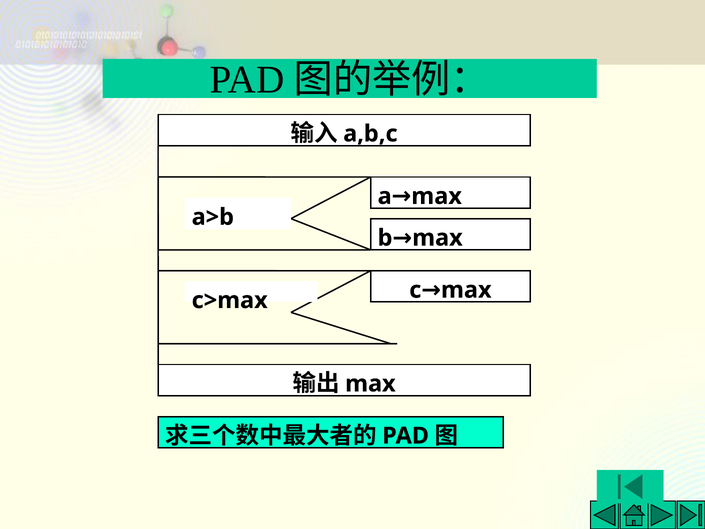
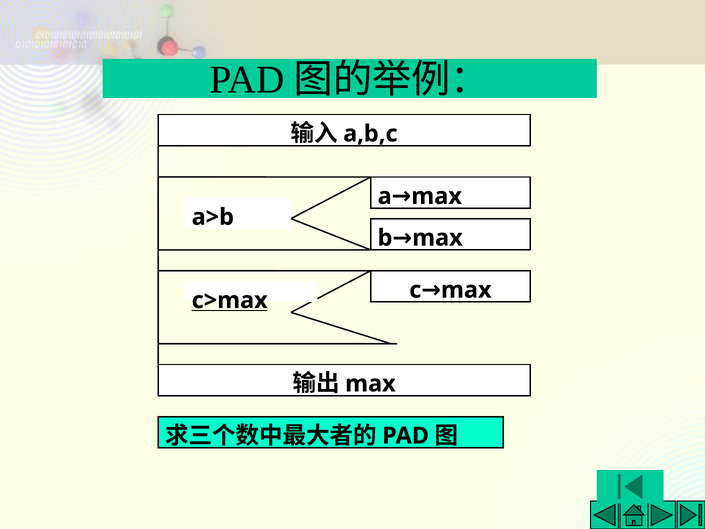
c>max underline: none -> present
